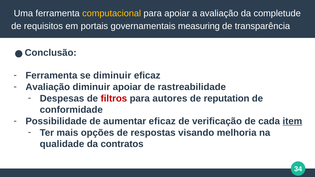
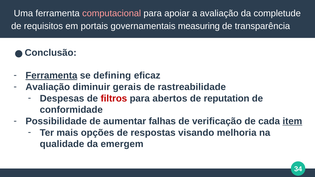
computacional colour: yellow -> pink
Ferramenta at (51, 76) underline: none -> present
se diminuir: diminuir -> defining
diminuir apoiar: apoiar -> gerais
autores: autores -> abertos
aumentar eficaz: eficaz -> falhas
contratos: contratos -> emergem
